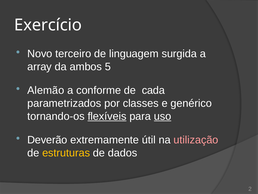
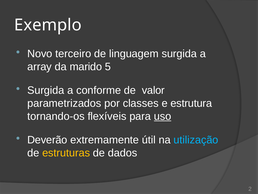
Exercício: Exercício -> Exemplo
ambos: ambos -> marido
Alemão at (46, 90): Alemão -> Surgida
cada: cada -> valor
genérico: genérico -> estrutura
flexíveis underline: present -> none
utilização colour: pink -> light blue
